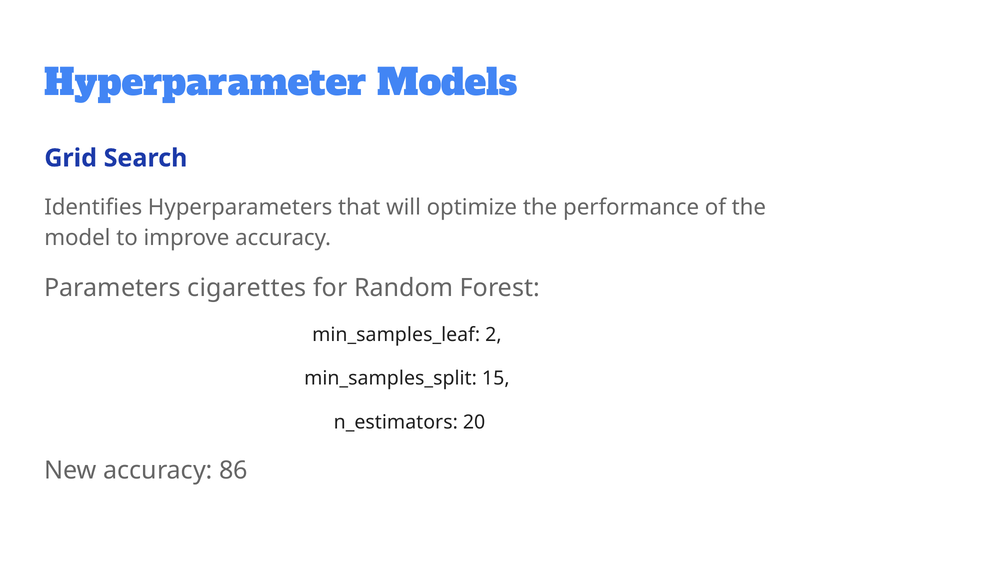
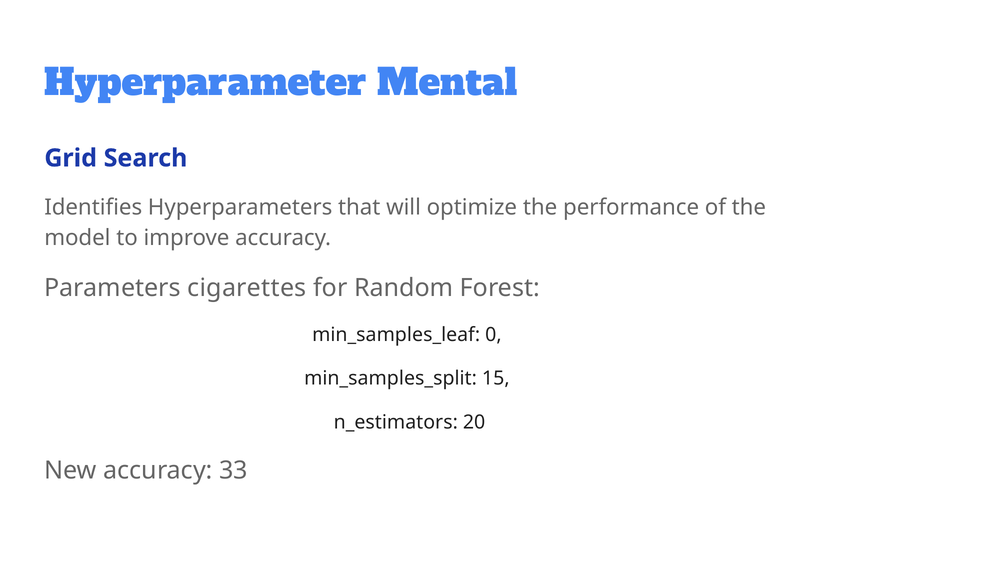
Models: Models -> Mental
2: 2 -> 0
86: 86 -> 33
